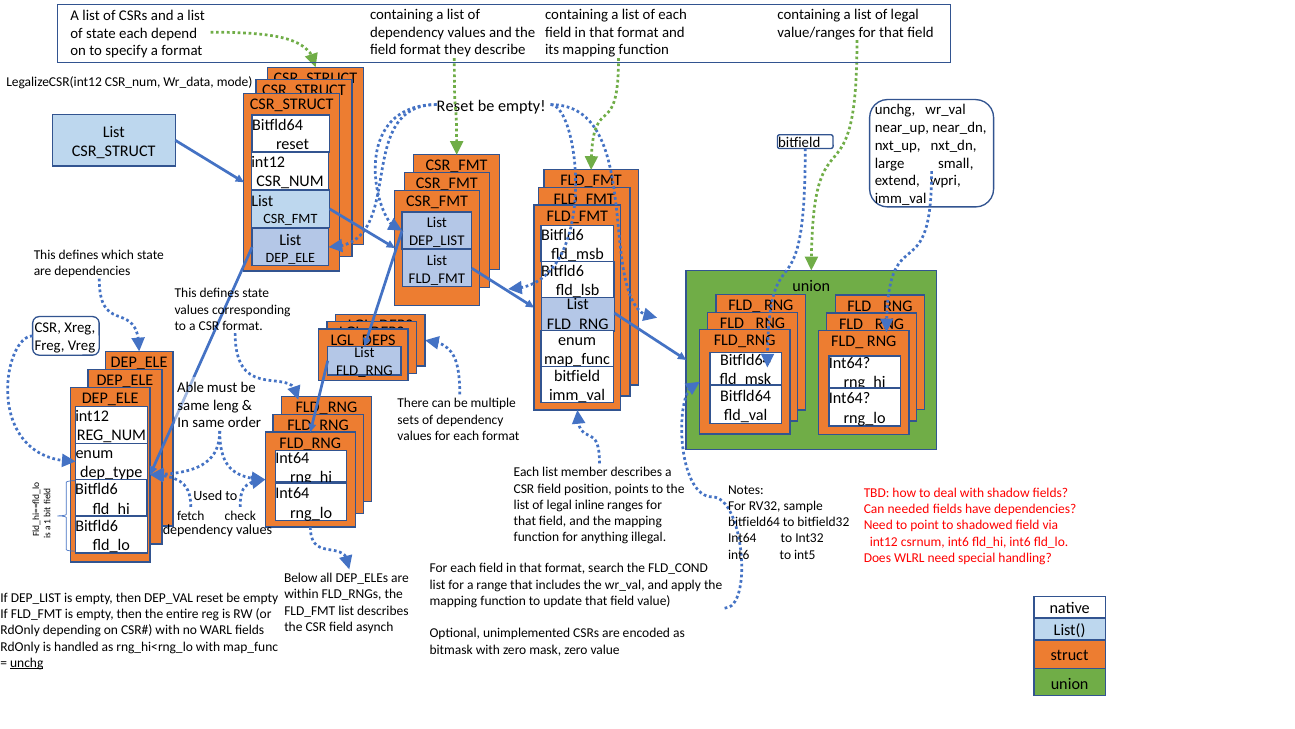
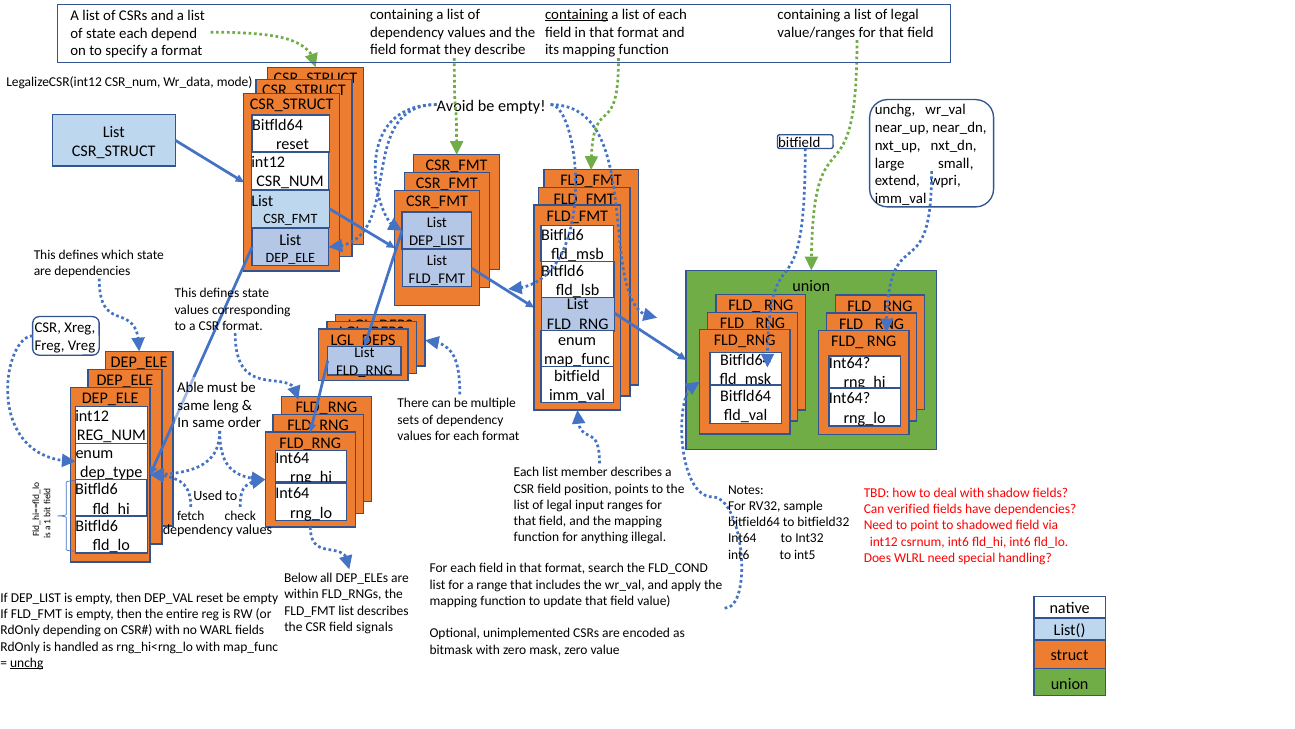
containing at (576, 14) underline: none -> present
Reset at (455, 106): Reset -> Avoid
inline: inline -> input
needed: needed -> verified
asynch: asynch -> signals
